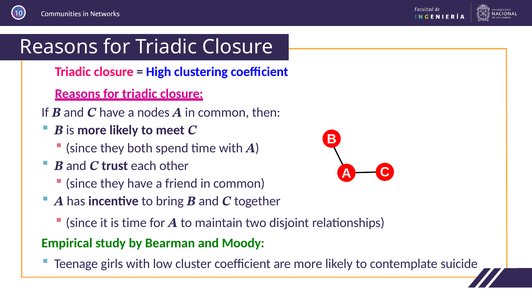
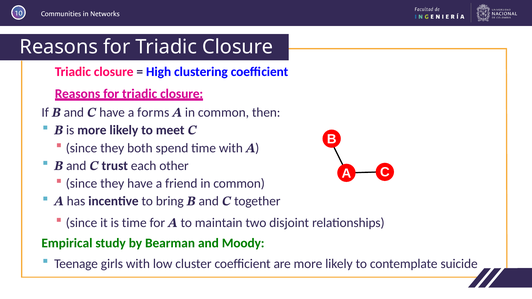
nodes: nodes -> forms
